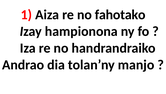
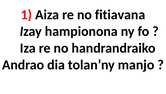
fahotako: fahotako -> fitiavana
